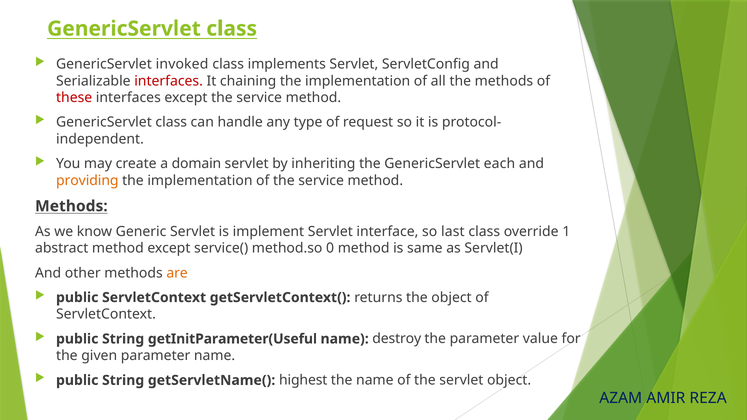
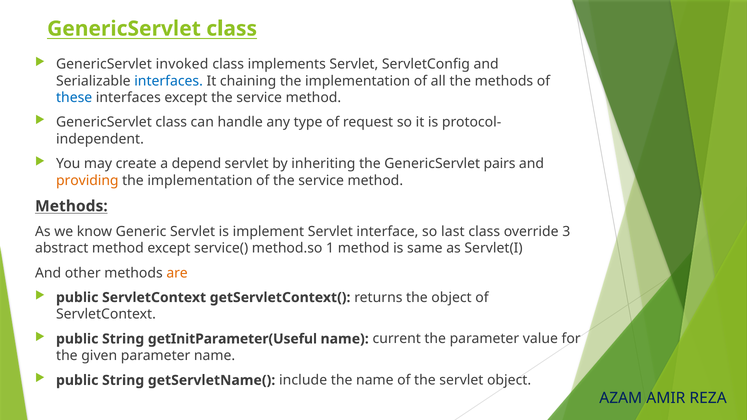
interfaces at (169, 81) colour: red -> blue
these colour: red -> blue
domain: domain -> depend
each: each -> pairs
1: 1 -> 3
0: 0 -> 1
destroy: destroy -> current
highest: highest -> include
